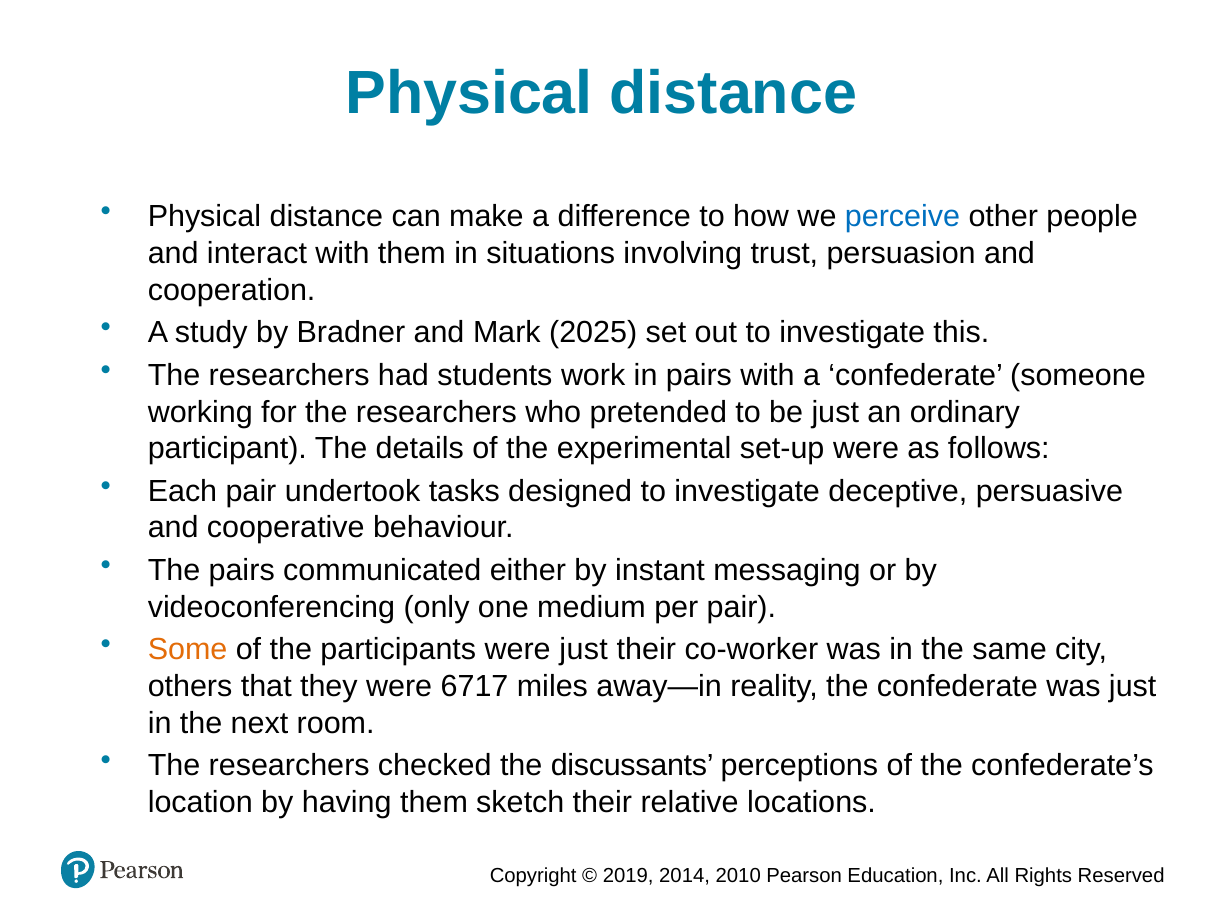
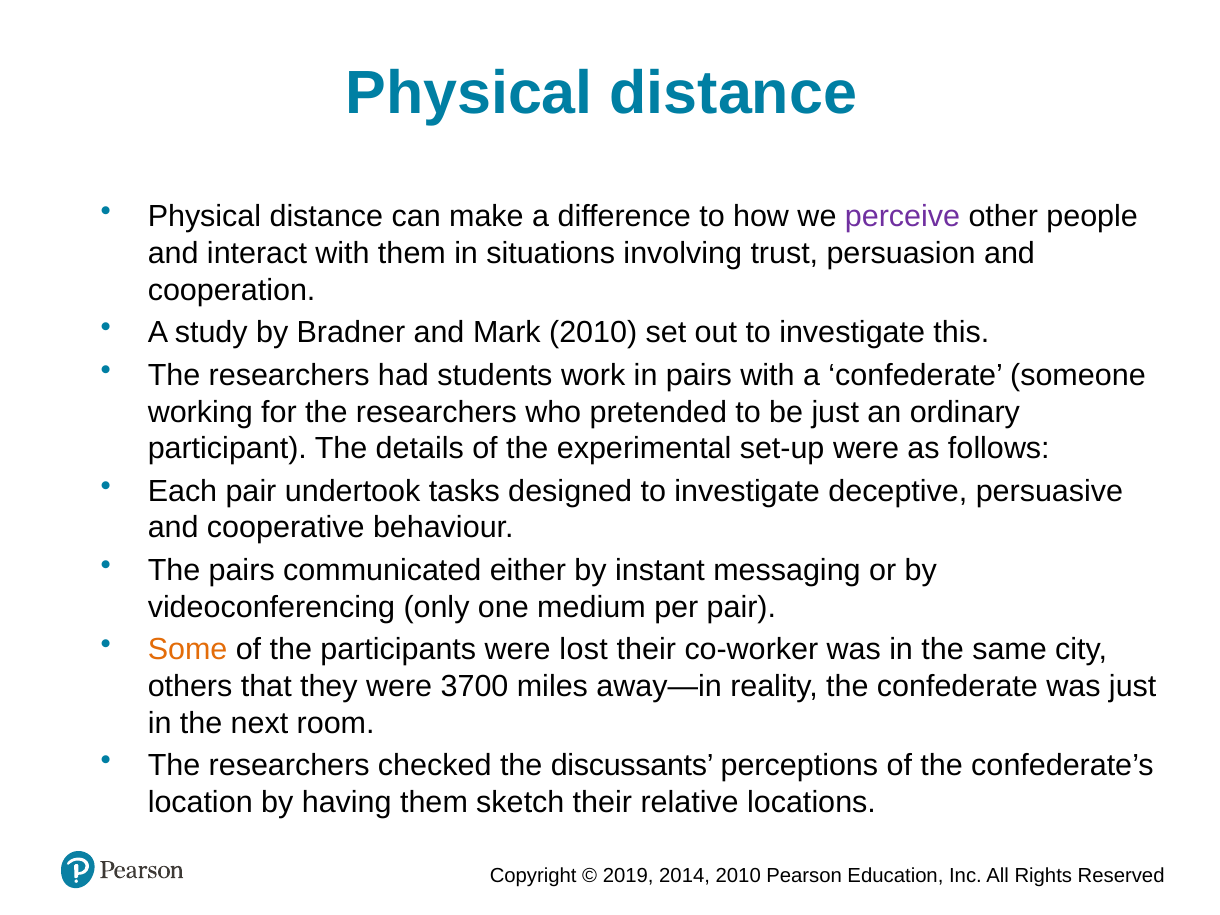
perceive colour: blue -> purple
Mark 2025: 2025 -> 2010
were just: just -> lost
6717: 6717 -> 3700
